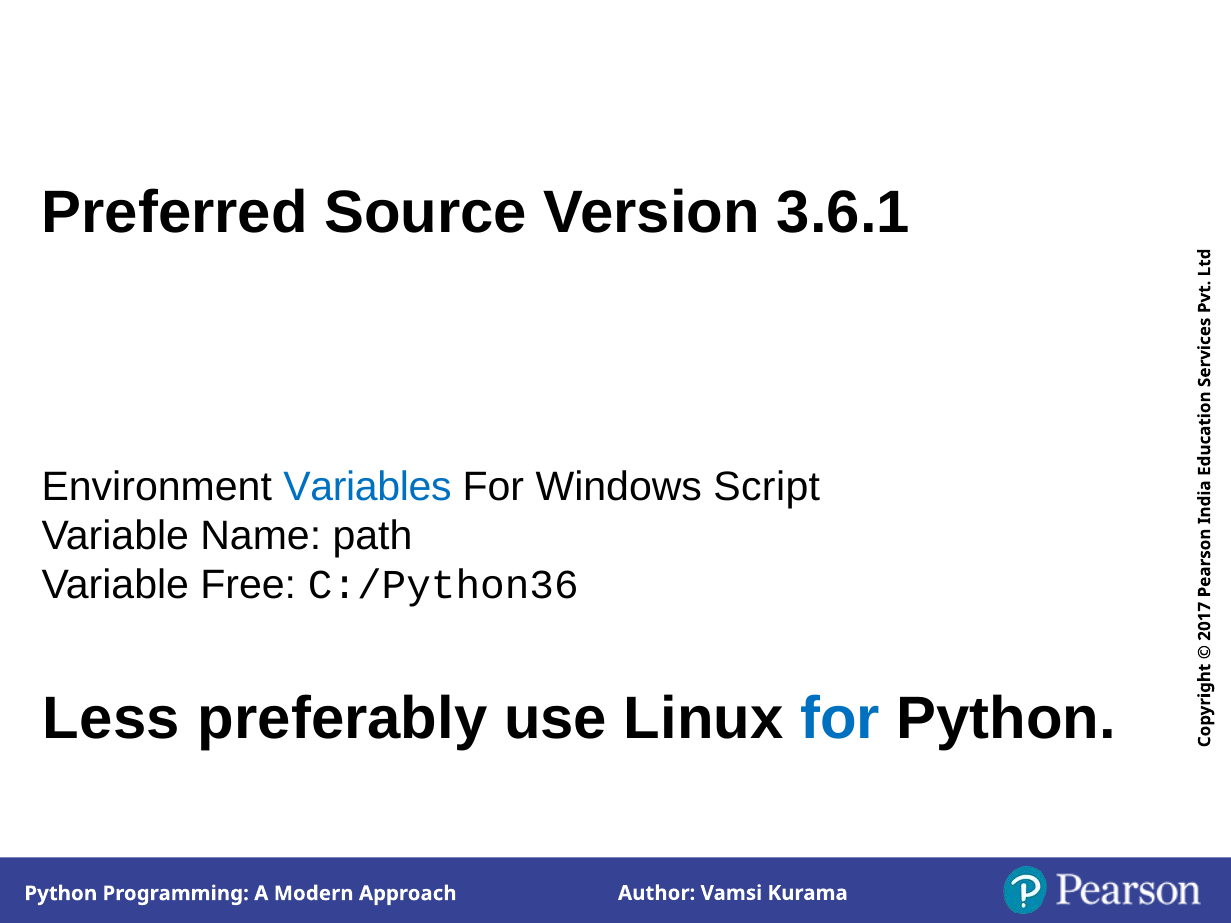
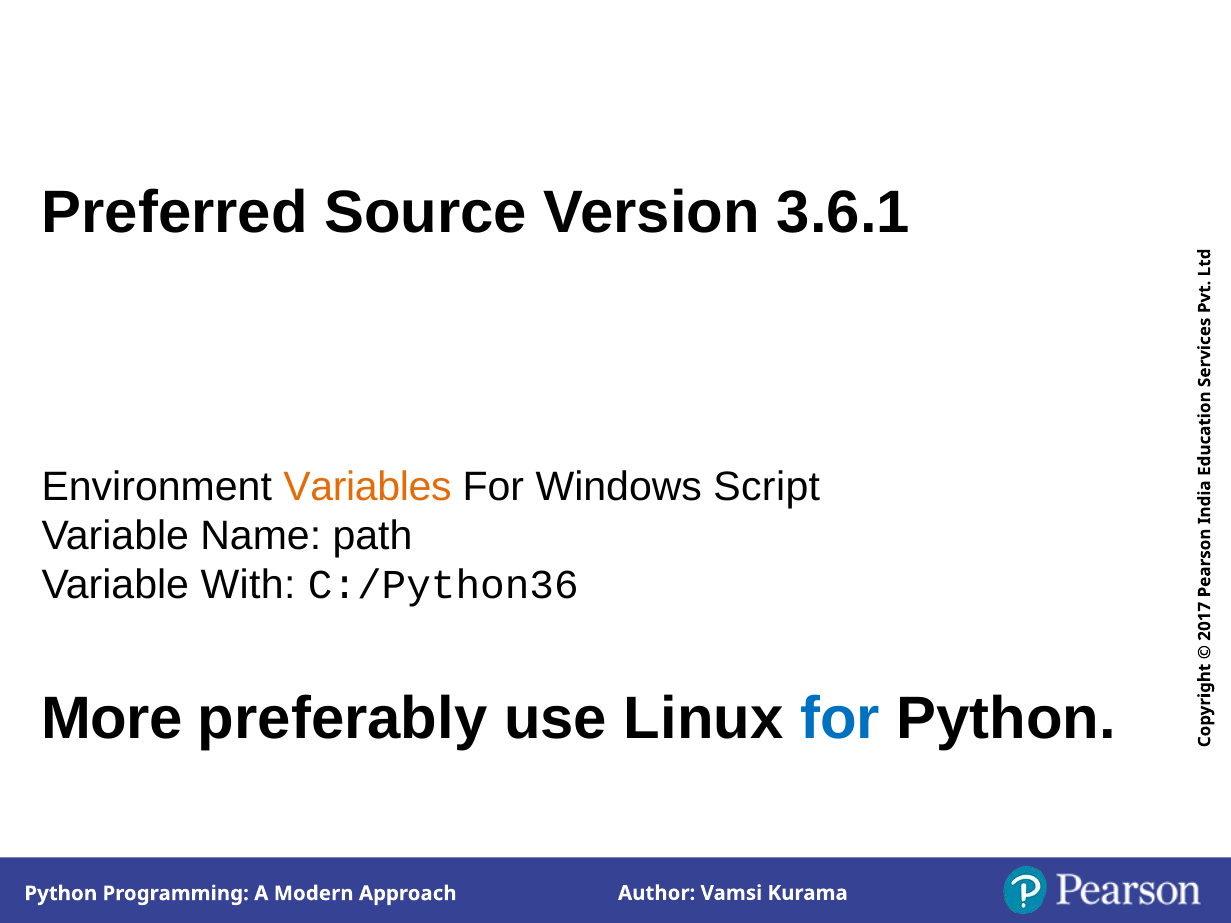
Variables colour: blue -> orange
Free: Free -> With
Less: Less -> More
